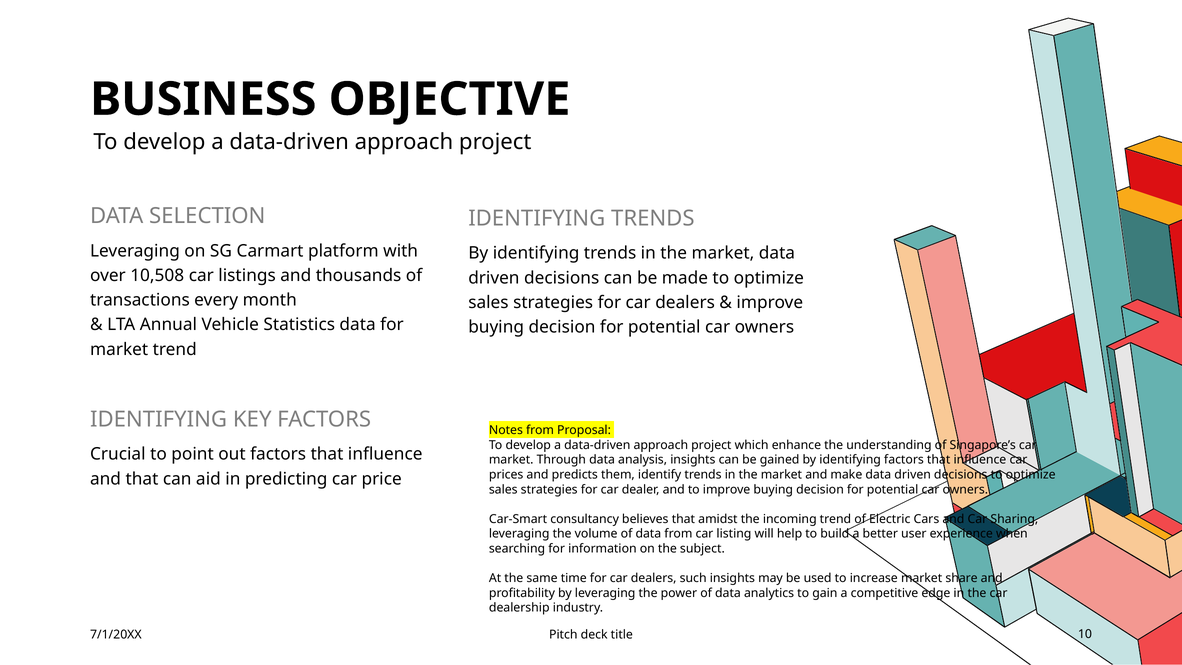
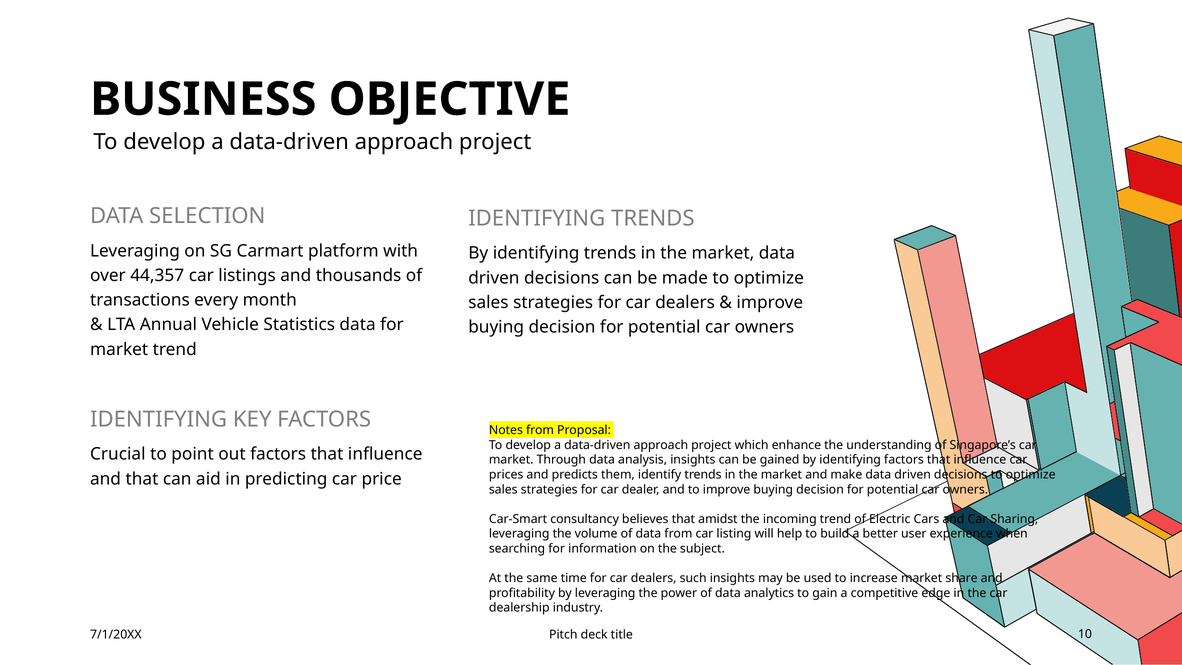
10,508: 10,508 -> 44,357
